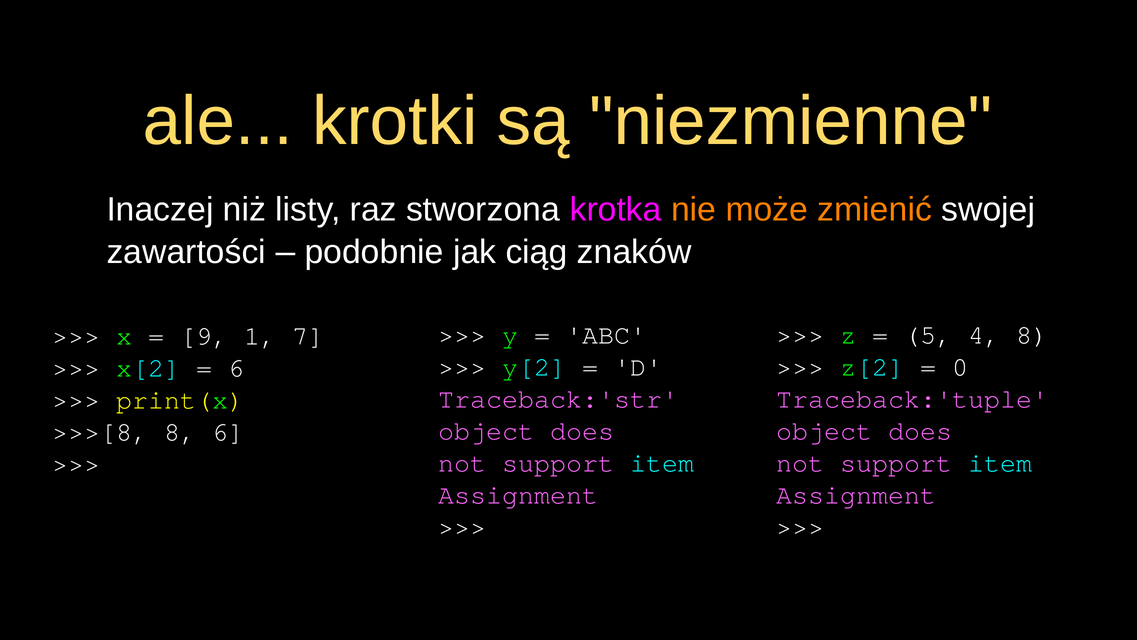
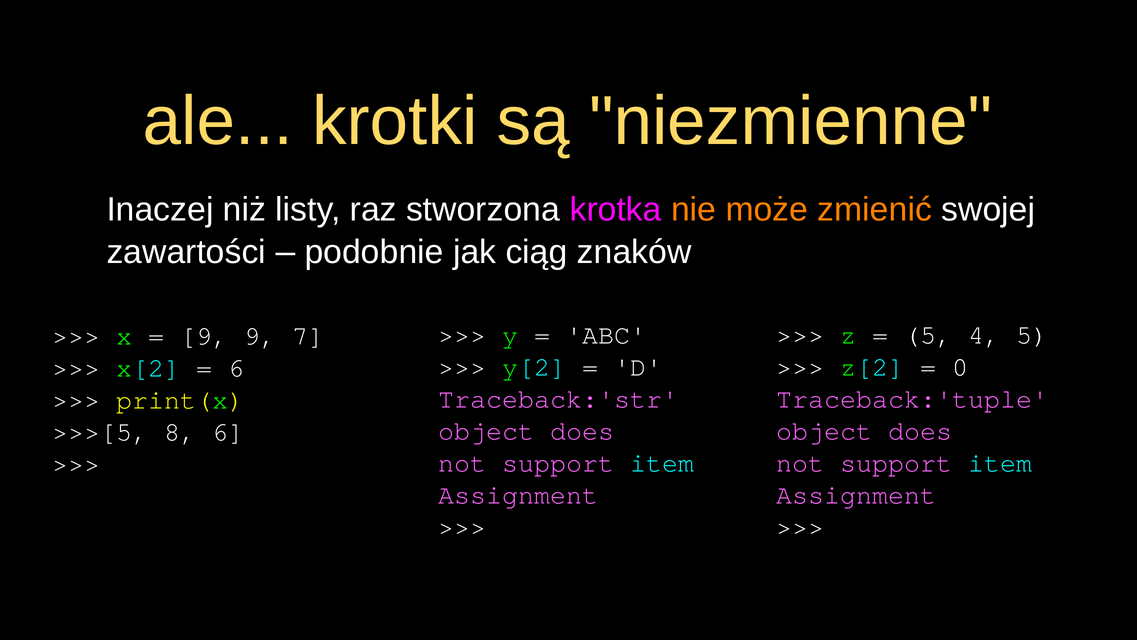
4 8: 8 -> 5
9 1: 1 -> 9
>>>[8: >>>[8 -> >>>[5
